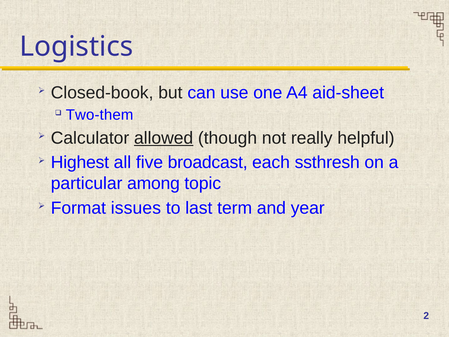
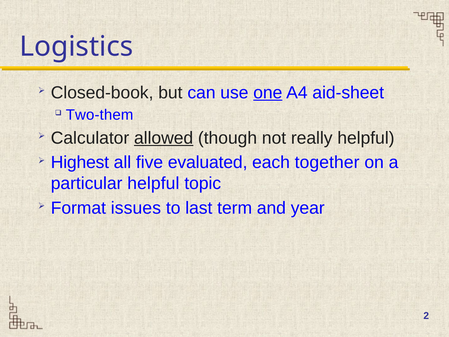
one underline: none -> present
broadcast: broadcast -> evaluated
ssthresh: ssthresh -> together
particular among: among -> helpful
